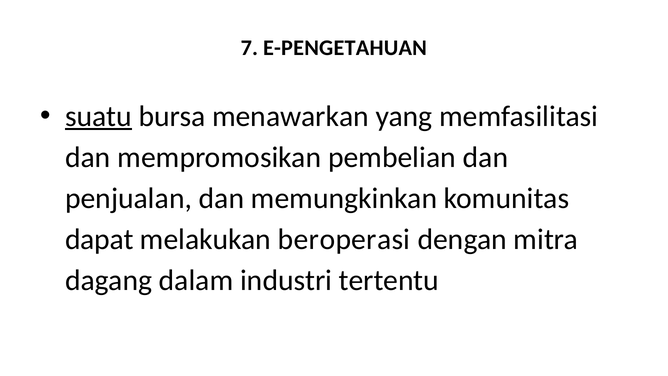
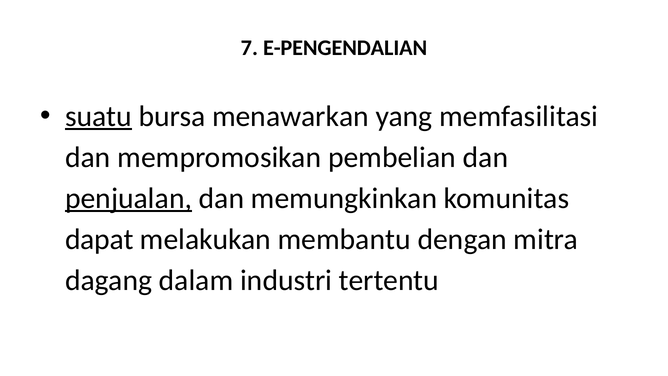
E-PENGETAHUAN: E-PENGETAHUAN -> E-PENGENDALIAN
penjualan underline: none -> present
beroperasi: beroperasi -> membantu
